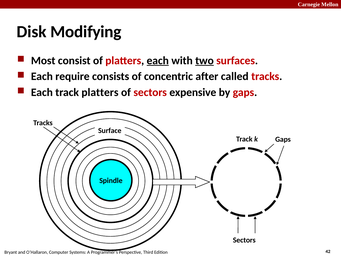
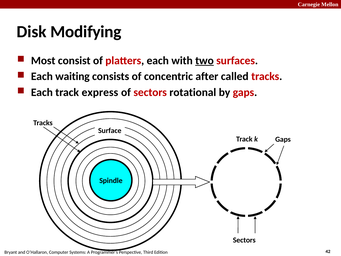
each at (158, 60) underline: present -> none
require: require -> waiting
track platters: platters -> express
expensive: expensive -> rotational
